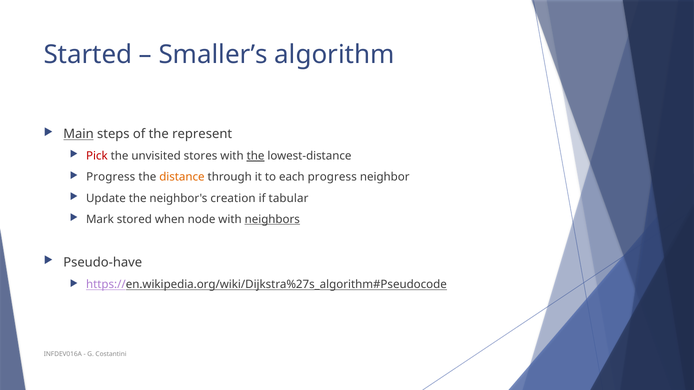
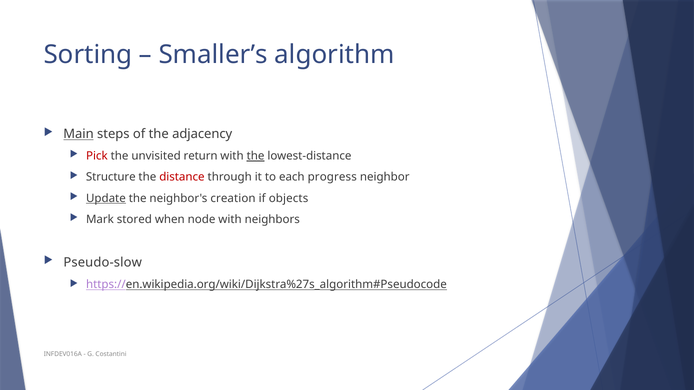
Started: Started -> Sorting
represent: represent -> adjacency
stores: stores -> return
Progress at (111, 177): Progress -> Structure
distance colour: orange -> red
Update underline: none -> present
tabular: tabular -> objects
neighbors underline: present -> none
Pseudo-have: Pseudo-have -> Pseudo-slow
